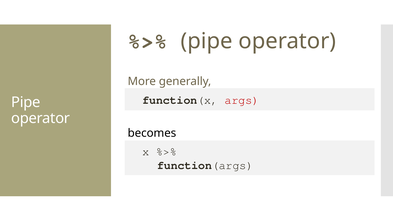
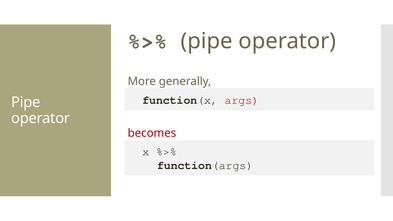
becomes colour: black -> red
